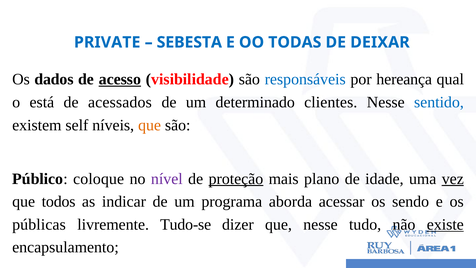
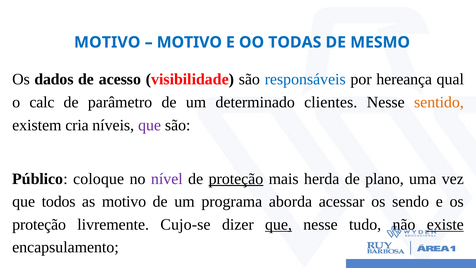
PRIVATE at (107, 42): PRIVATE -> MOTIVO
SEBESTA at (189, 42): SEBESTA -> MOTIVO
DEIXAR: DEIXAR -> MESMO
acesso underline: present -> none
está: está -> calc
acessados: acessados -> parâmetro
sentido colour: blue -> orange
self: self -> cria
que at (150, 125) colour: orange -> purple
plano: plano -> herda
idade: idade -> plano
vez underline: present -> none
as indicar: indicar -> motivo
públicas at (39, 224): públicas -> proteção
Tudo-se: Tudo-se -> Cujo-se
que at (278, 224) underline: none -> present
